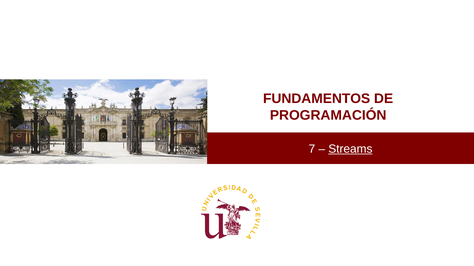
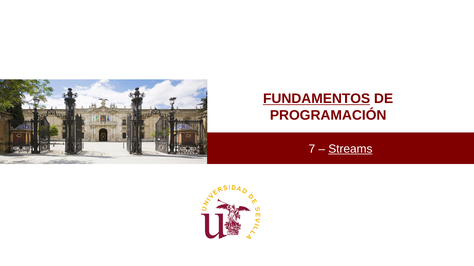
FUNDAMENTOS underline: none -> present
